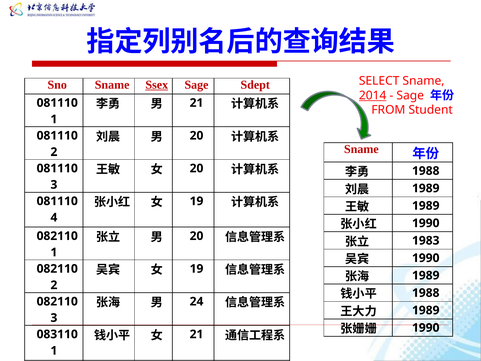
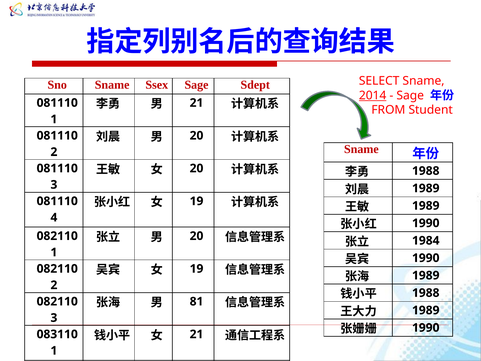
Ssex underline: present -> none
1983: 1983 -> 1984
24: 24 -> 81
